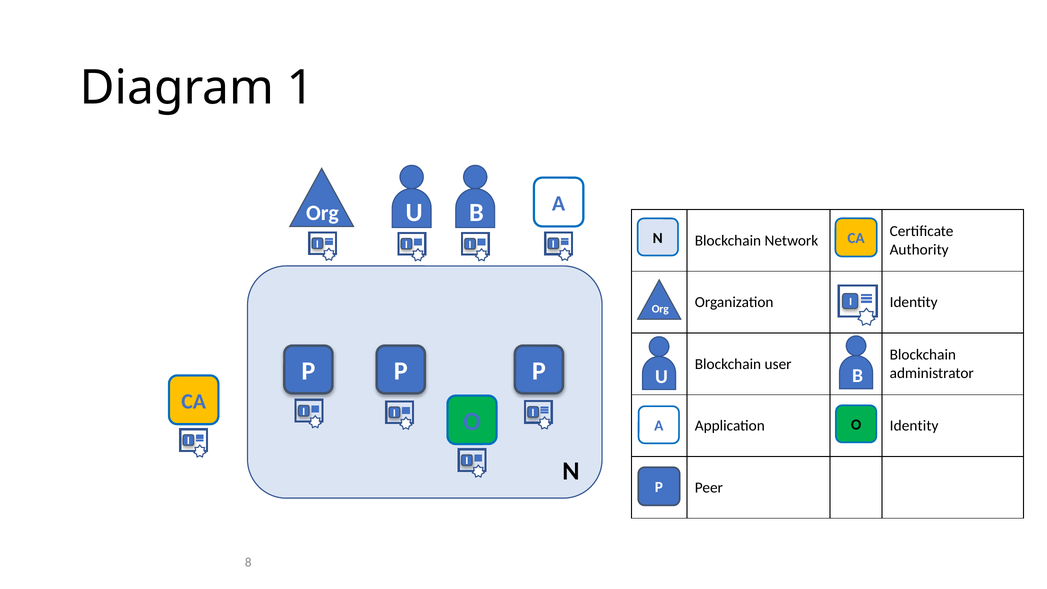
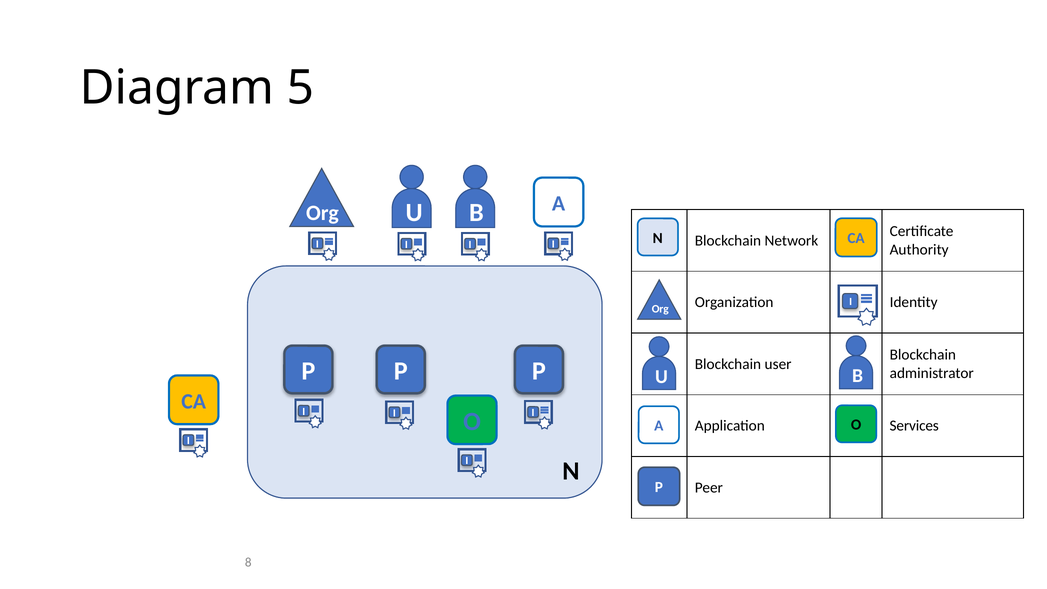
1: 1 -> 5
Application Identity: Identity -> Services
